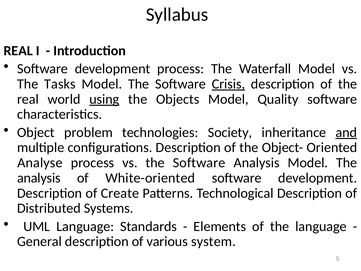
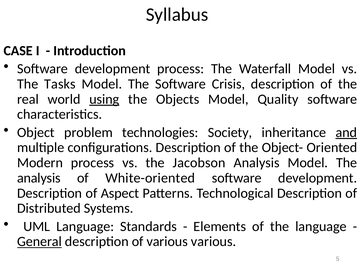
REAL at (18, 51): REAL -> CASE
Crisis underline: present -> none
Analyse: Analyse -> Modern
vs the Software: Software -> Jacobson
Create: Create -> Aspect
General underline: none -> present
various system: system -> various
